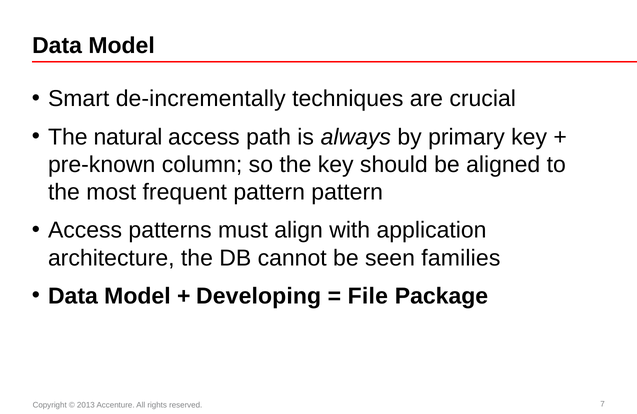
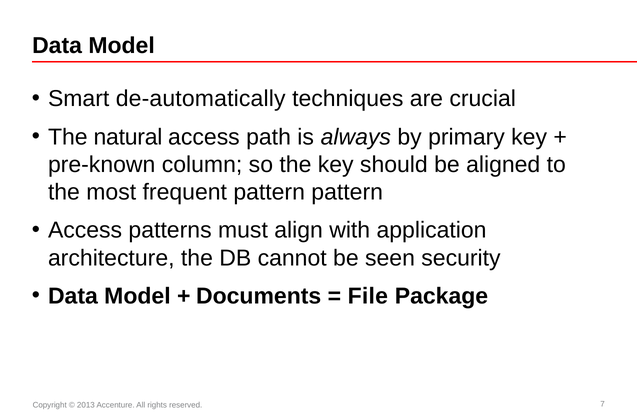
de-incrementally: de-incrementally -> de-automatically
families: families -> security
Developing: Developing -> Documents
